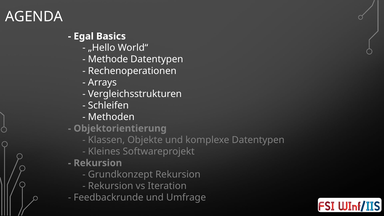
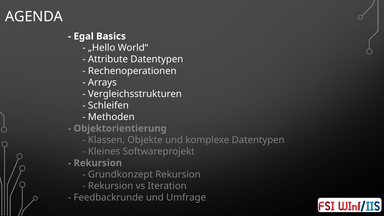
Methode: Methode -> Attribute
